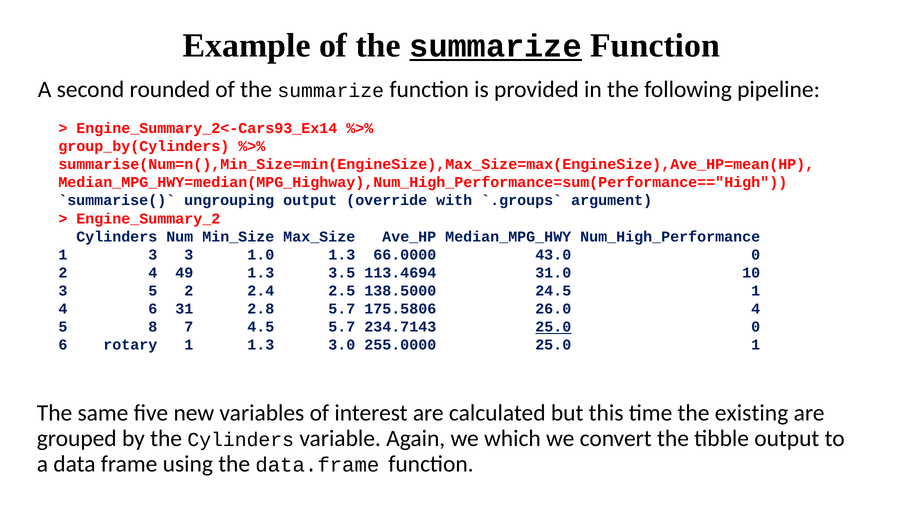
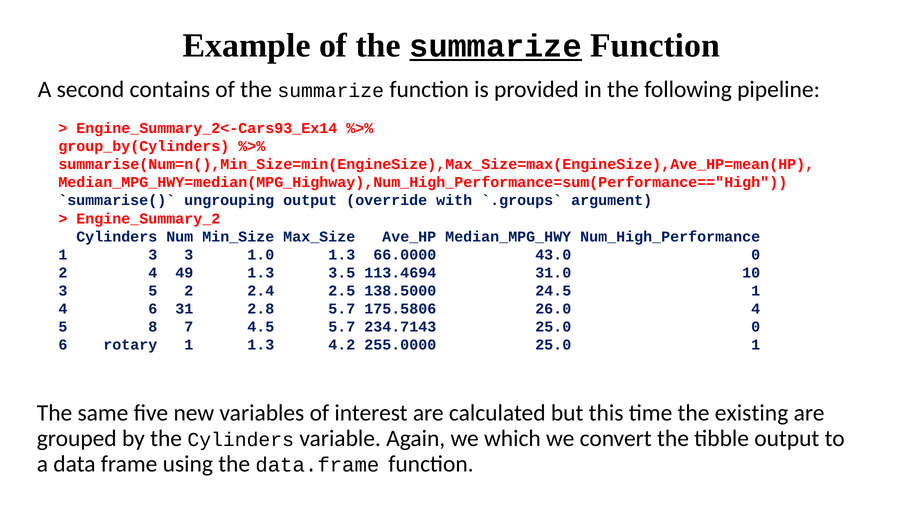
rounded: rounded -> contains
25.0 at (553, 327) underline: present -> none
3.0: 3.0 -> 4.2
